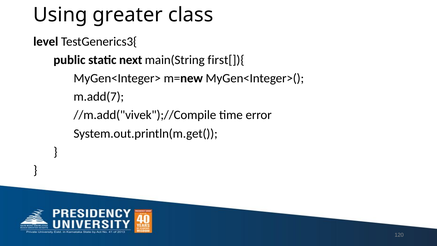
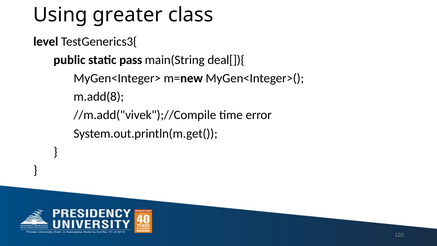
next: next -> pass
first[]){: first[]){ -> deal[]){
m.add(7: m.add(7 -> m.add(8
